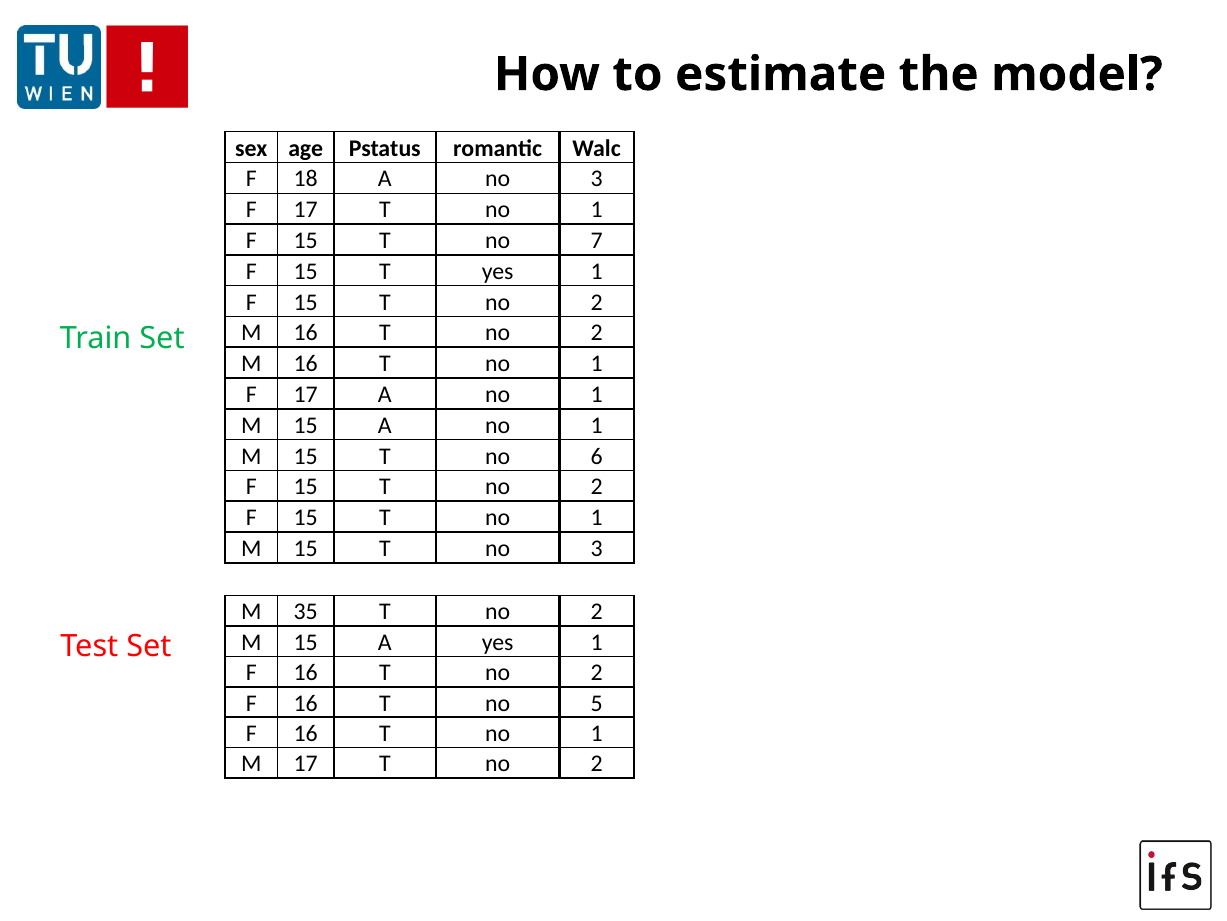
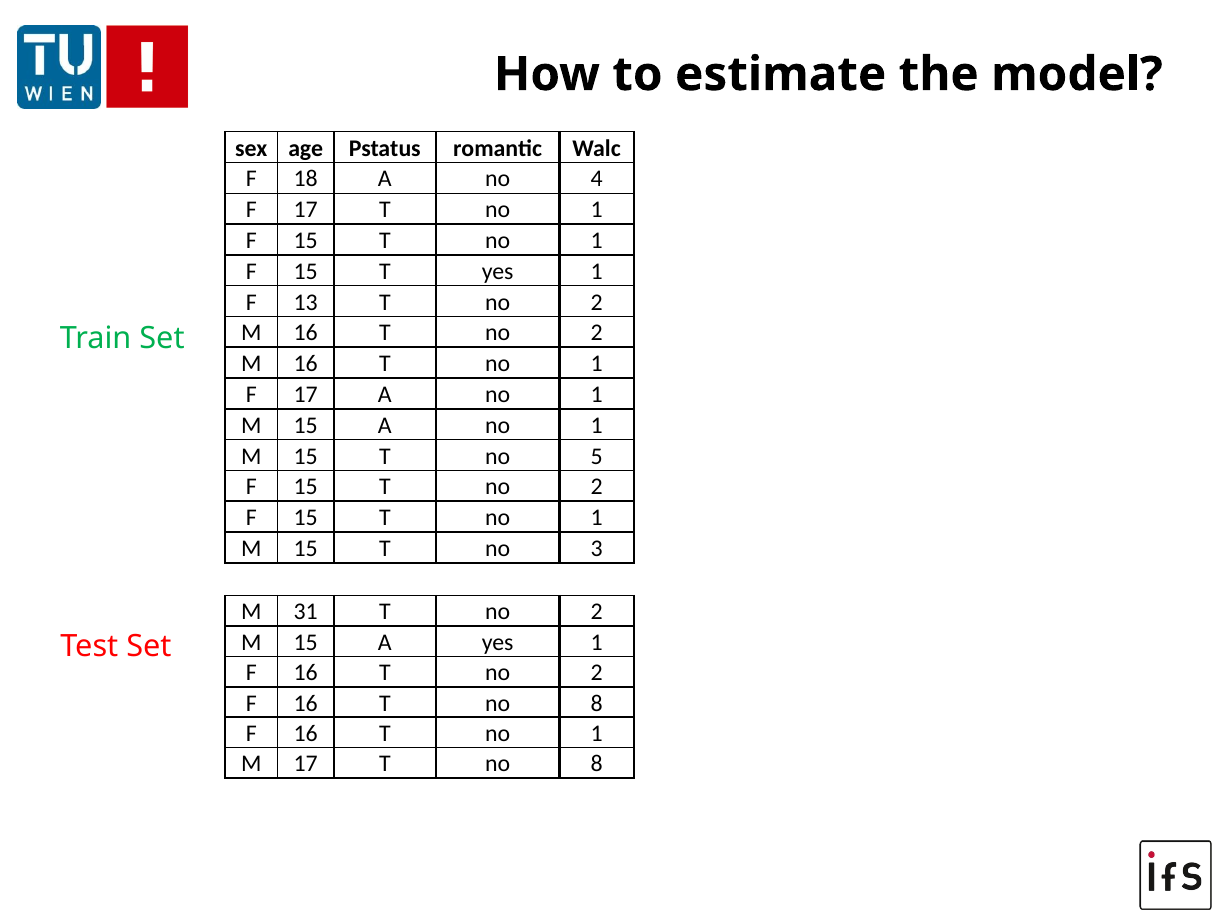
A no 3: 3 -> 4
7 at (597, 240): 7 -> 1
15 at (306, 302): 15 -> 13
6: 6 -> 5
35: 35 -> 31
16 T no 5: 5 -> 8
17 T no 2: 2 -> 8
